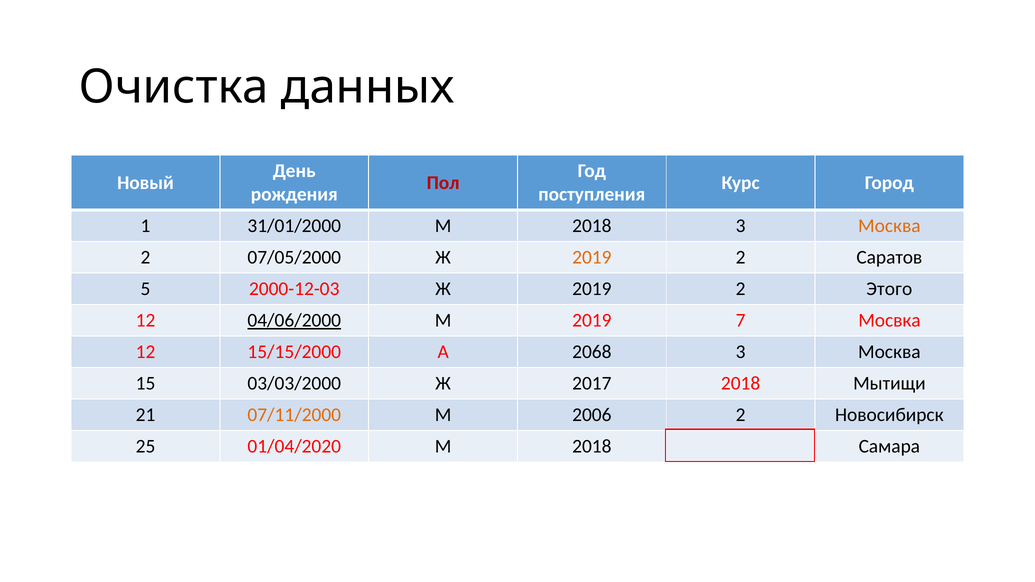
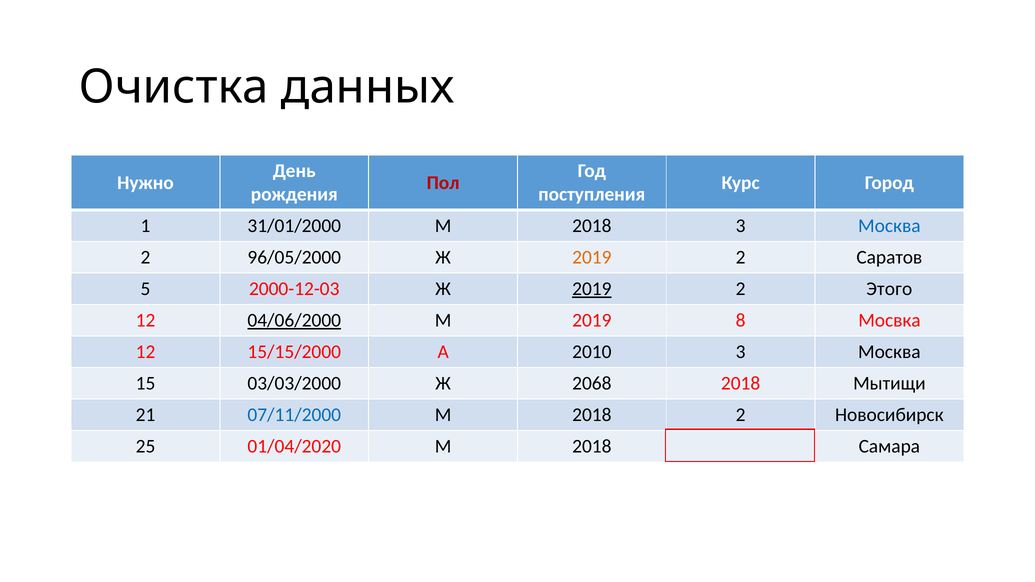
Новый: Новый -> Нужно
Москва at (889, 226) colour: orange -> blue
07/05/2000: 07/05/2000 -> 96/05/2000
2019 at (592, 289) underline: none -> present
7: 7 -> 8
2068: 2068 -> 2010
2017: 2017 -> 2068
07/11/2000 colour: orange -> blue
2006 at (592, 415): 2006 -> 2018
